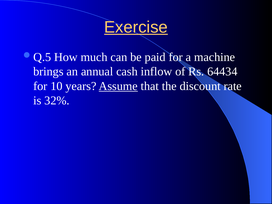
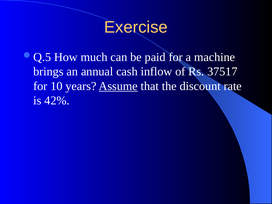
Exercise underline: present -> none
64434: 64434 -> 37517
32%: 32% -> 42%
